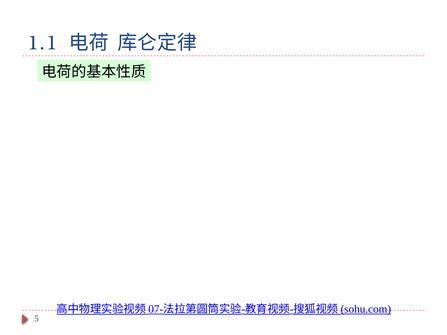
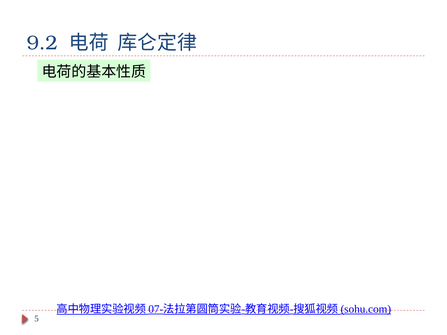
1.1: 1.1 -> 9.2
